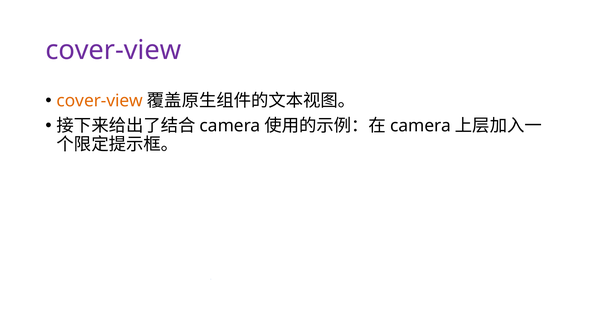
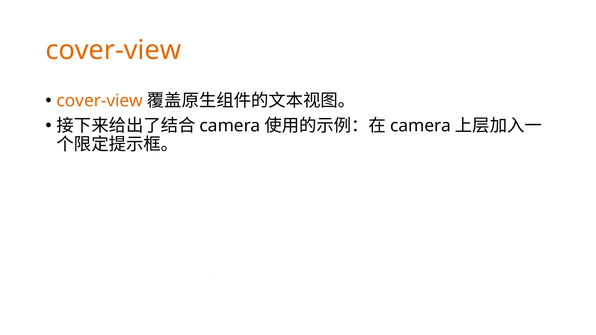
cover-view at (113, 50) colour: purple -> orange
